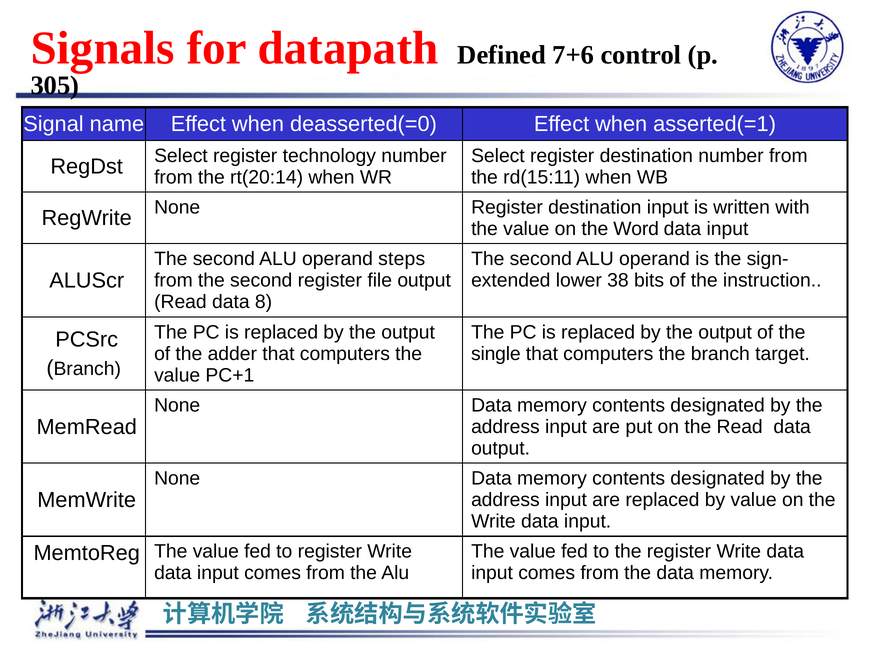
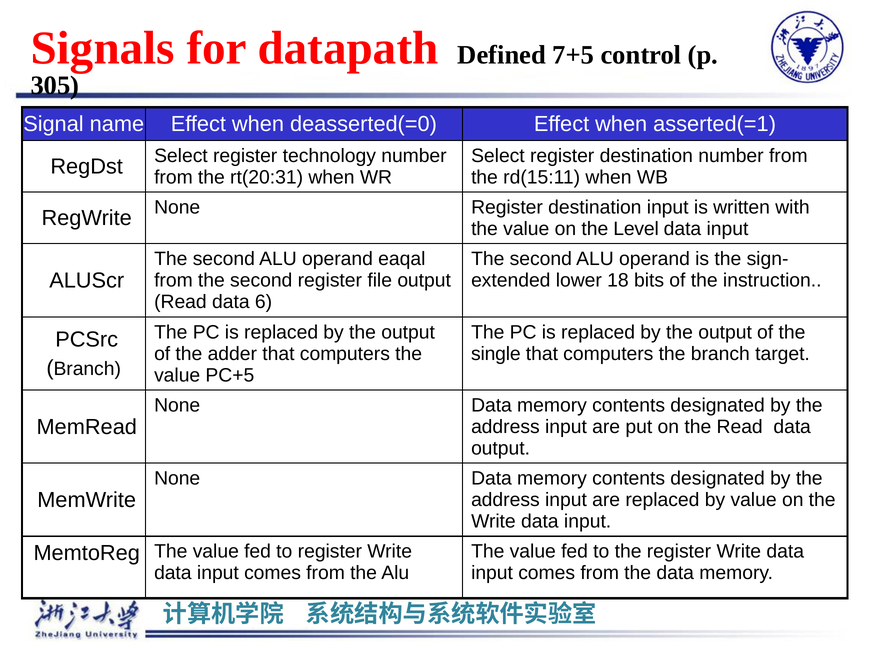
7+6: 7+6 -> 7+5
rt(20:14: rt(20:14 -> rt(20:31
Word: Word -> Level
steps: steps -> eaqal
38: 38 -> 18
8: 8 -> 6
PC+1: PC+1 -> PC+5
